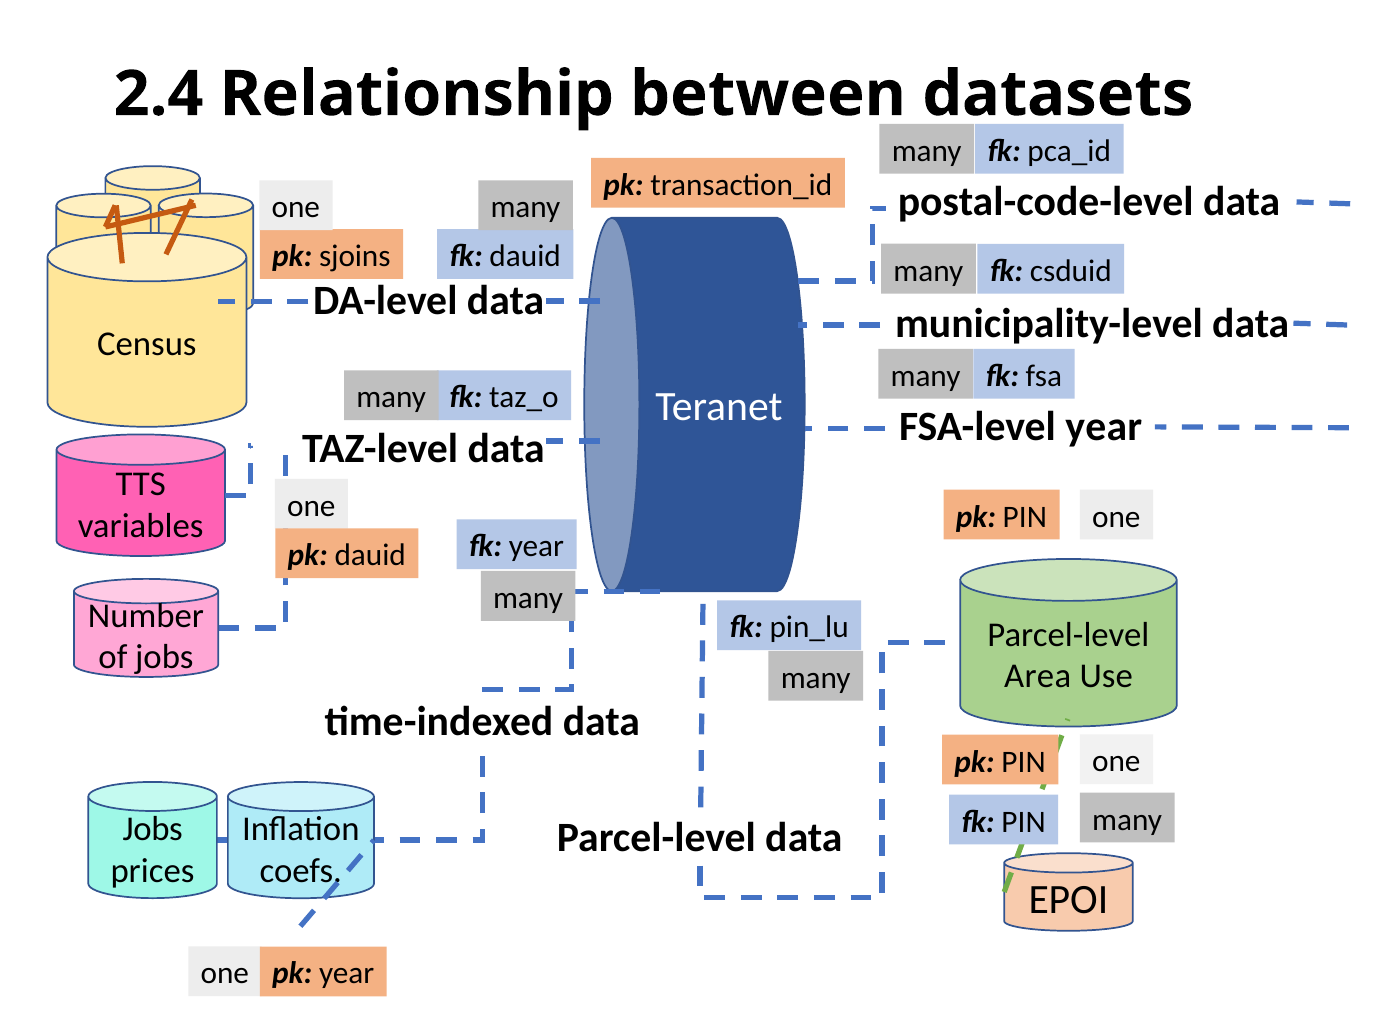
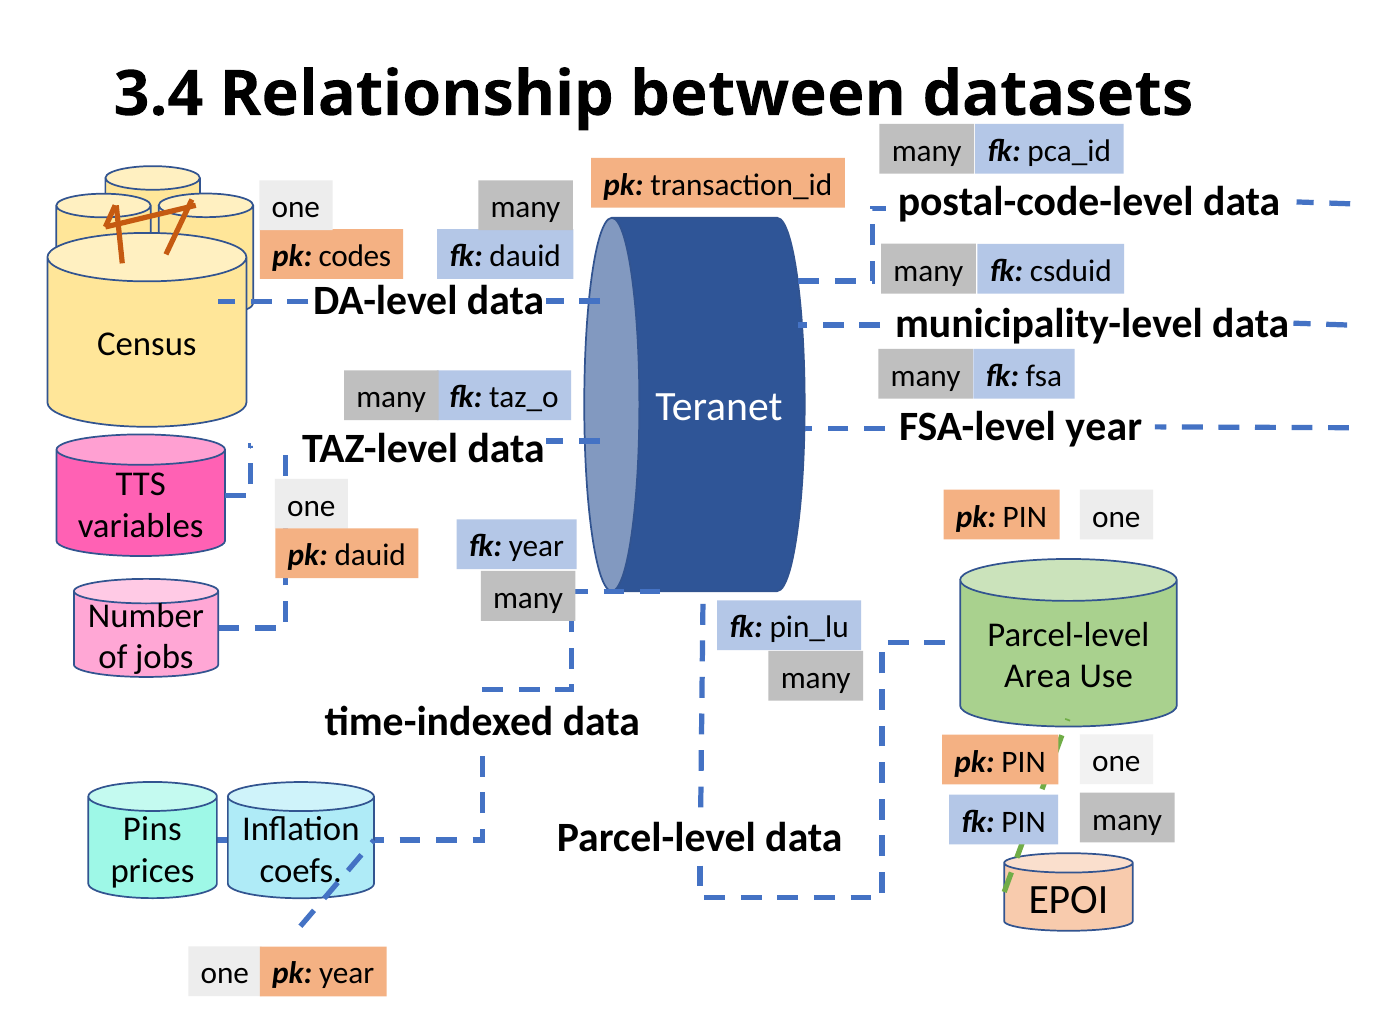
2.4: 2.4 -> 3.4
sjoins: sjoins -> codes
Jobs at (153, 829): Jobs -> Pins
